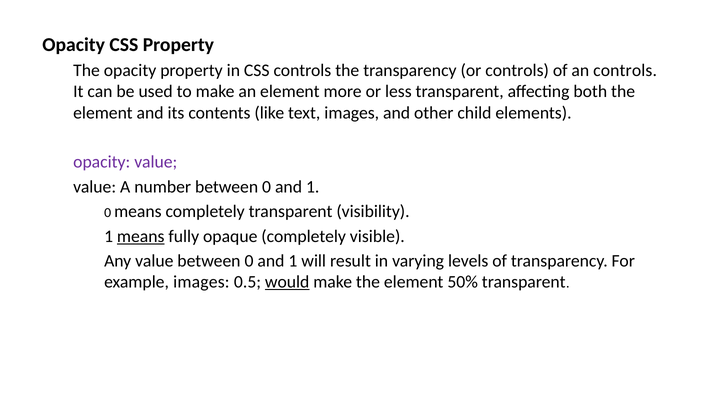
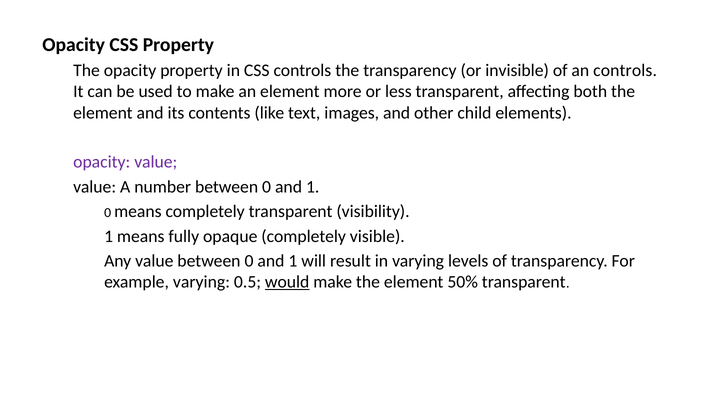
or controls: controls -> invisible
means at (141, 236) underline: present -> none
example images: images -> varying
